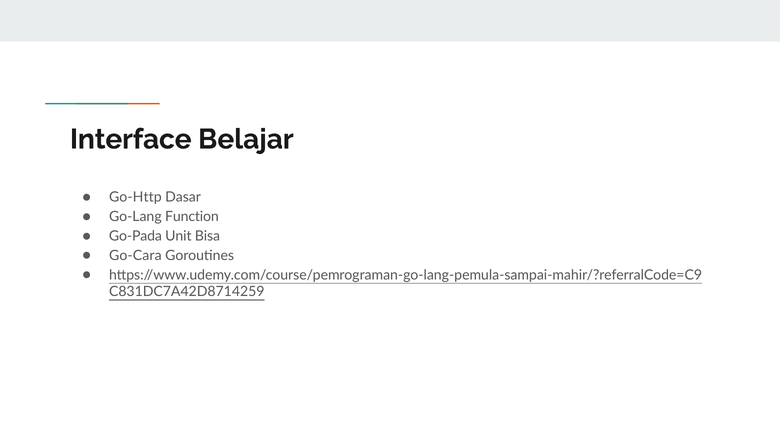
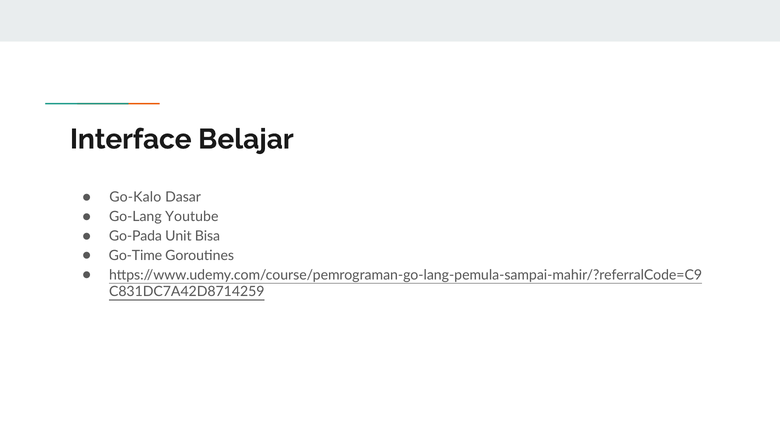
Go-Http: Go-Http -> Go-Kalo
Function: Function -> Youtube
Go-Cara: Go-Cara -> Go-Time
